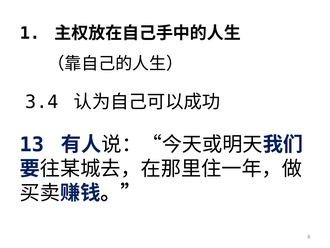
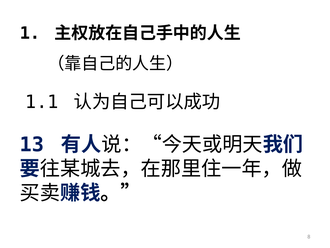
3.4: 3.4 -> 1.1
